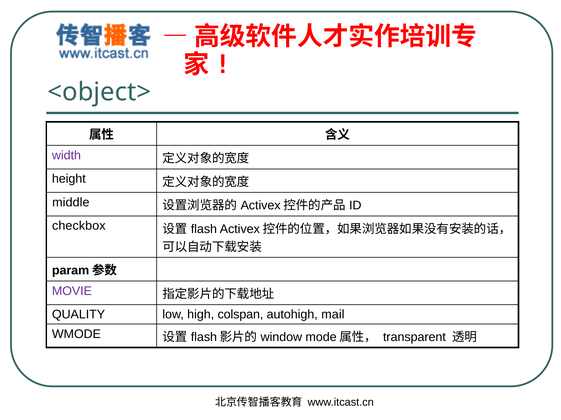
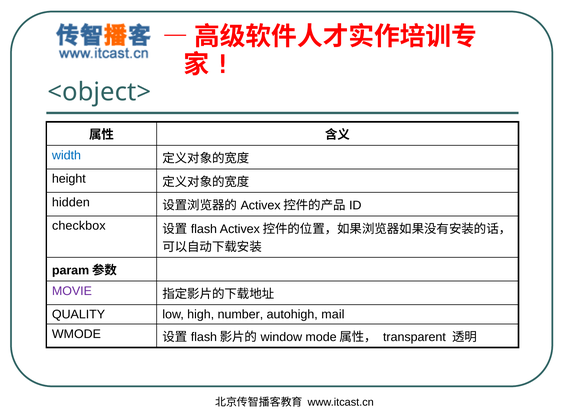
width colour: purple -> blue
middle: middle -> hidden
colspan: colspan -> number
